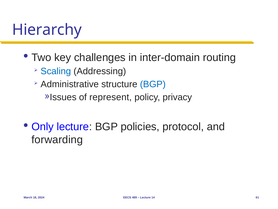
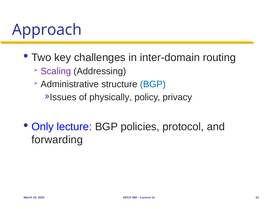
Hierarchy: Hierarchy -> Approach
Scaling colour: blue -> purple
represent: represent -> physically
